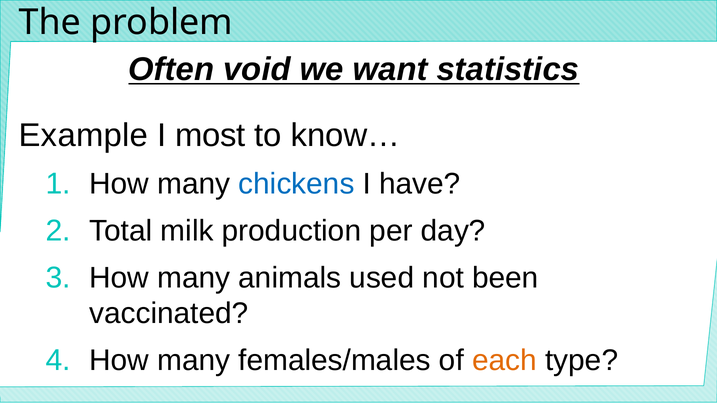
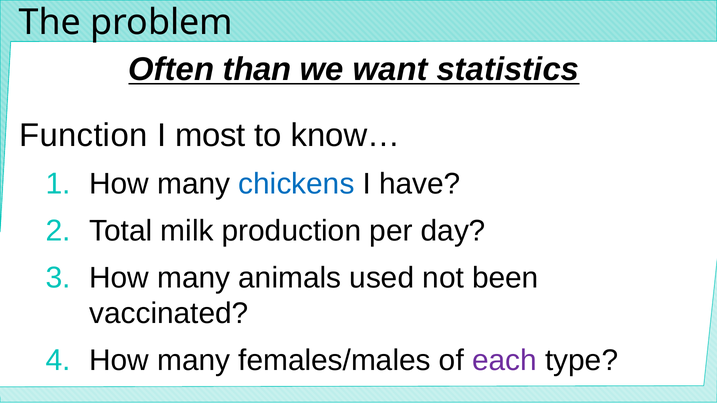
void: void -> than
Example: Example -> Function
each colour: orange -> purple
